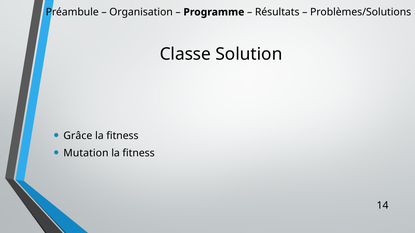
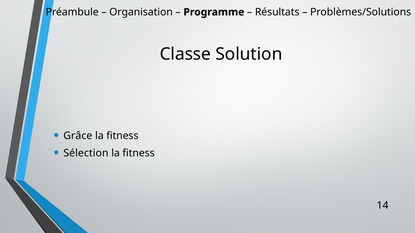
Mutation: Mutation -> Sélection
